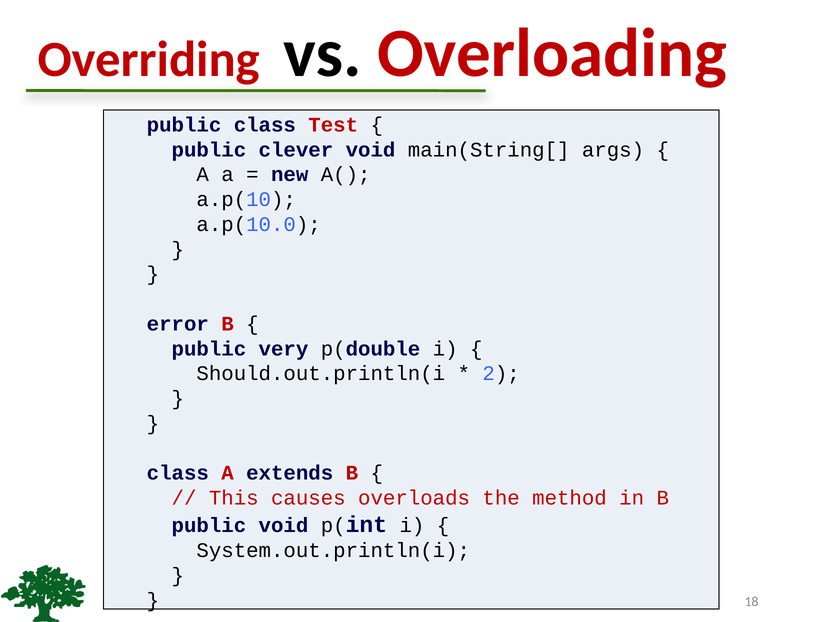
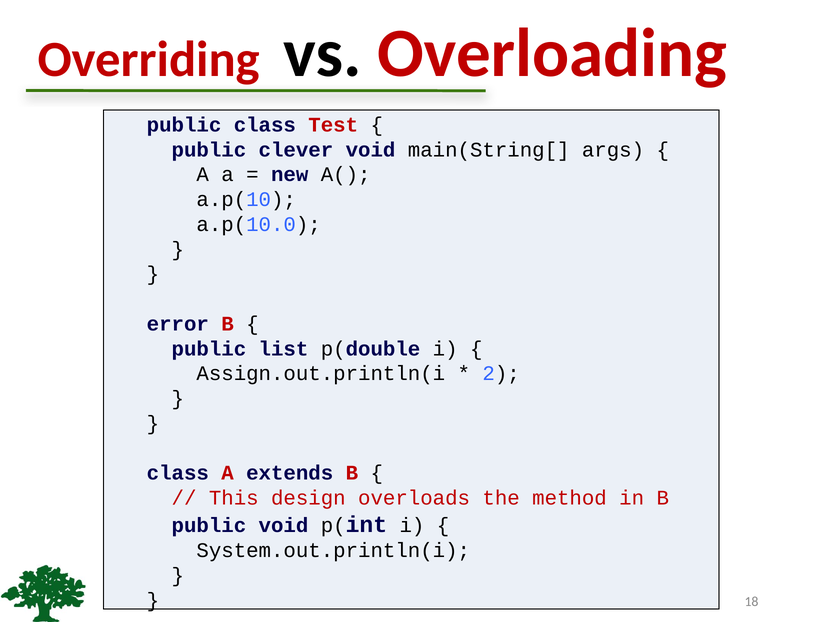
very: very -> list
Should.out.println(i: Should.out.println(i -> Assign.out.println(i
causes: causes -> design
